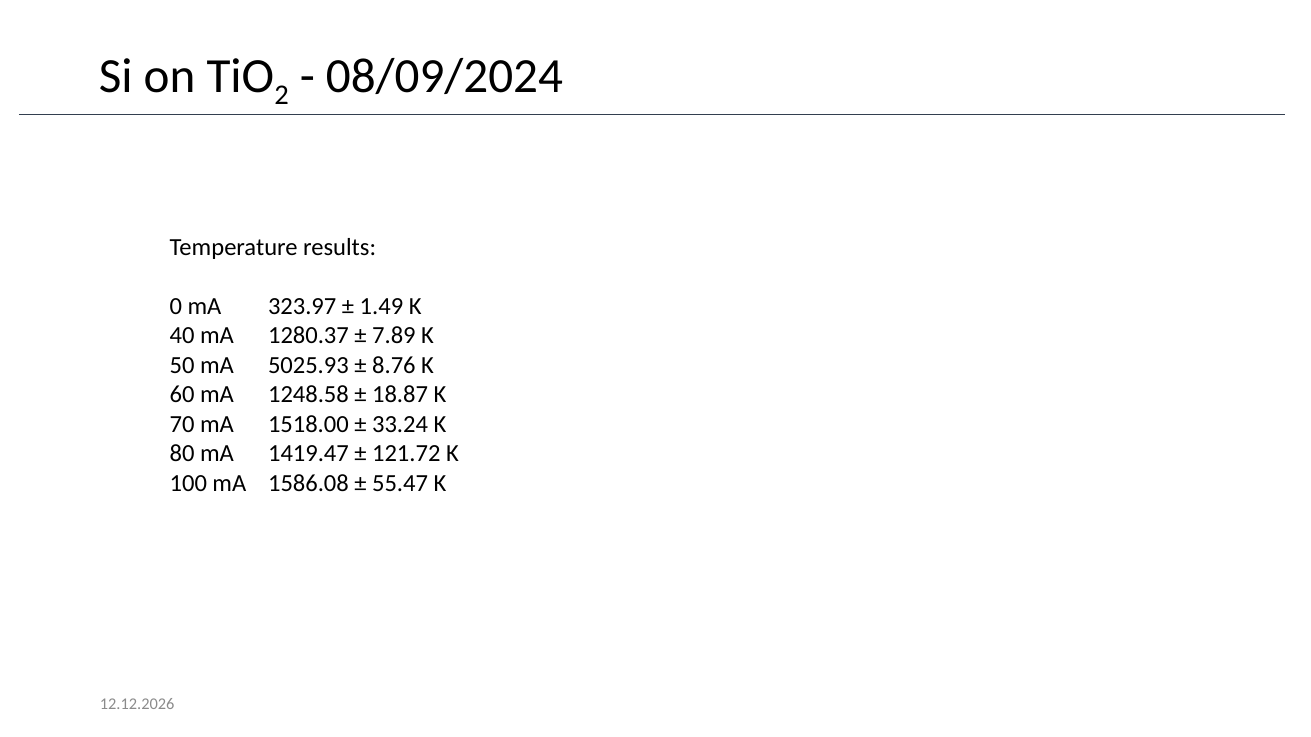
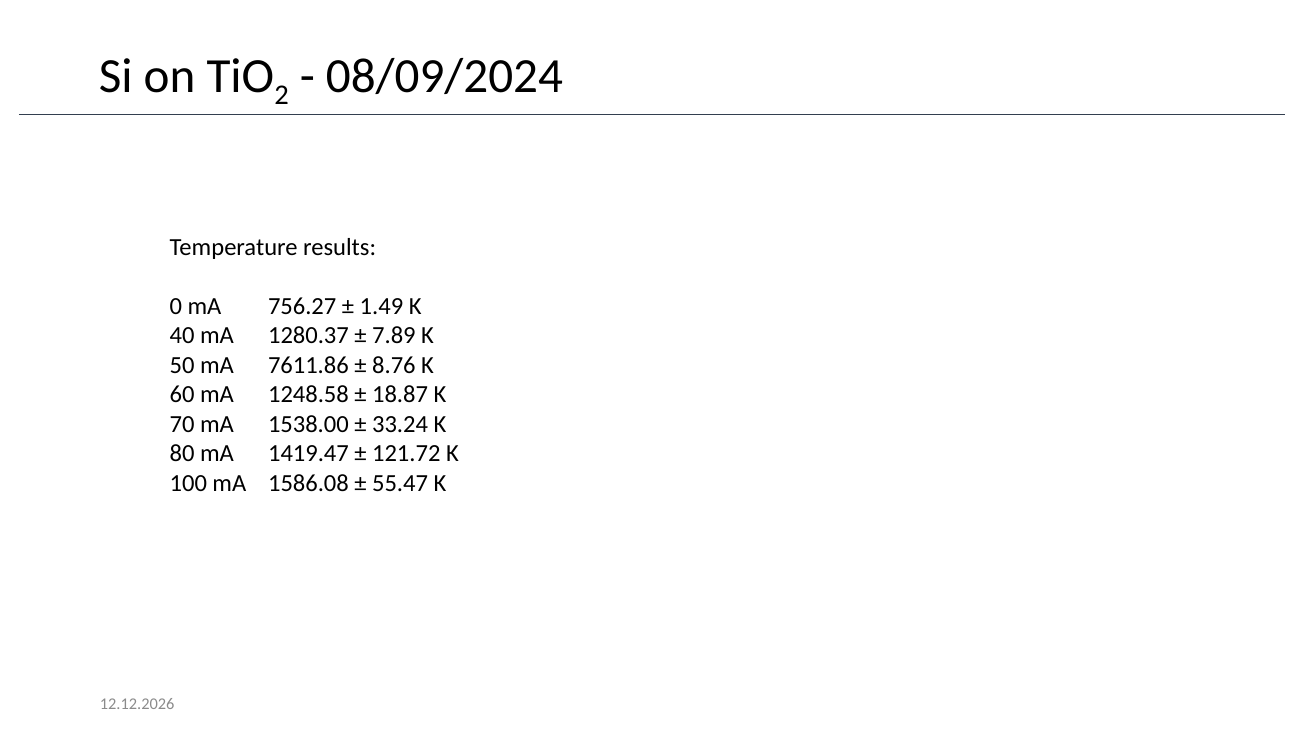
323.97: 323.97 -> 756.27
5025.93: 5025.93 -> 7611.86
1518.00: 1518.00 -> 1538.00
